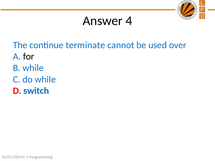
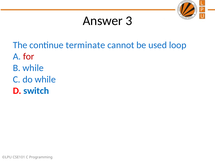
4: 4 -> 3
over: over -> loop
for colour: black -> red
